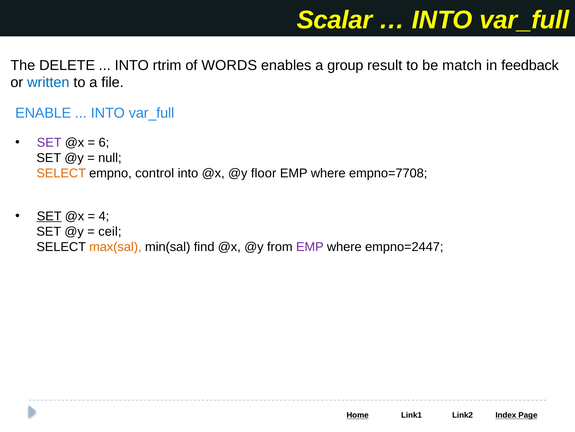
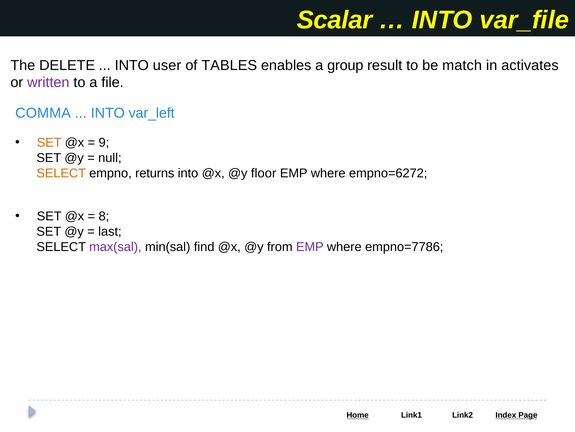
var_full at (524, 20): var_full -> var_file
rtrim: rtrim -> user
WORDS: WORDS -> TABLES
feedback: feedback -> activates
written colour: blue -> purple
ENABLE: ENABLE -> COMMA
var_full at (152, 113): var_full -> var_left
SET at (49, 142) colour: purple -> orange
6: 6 -> 9
control: control -> returns
empno=7708: empno=7708 -> empno=6272
SET at (49, 216) underline: present -> none
4: 4 -> 8
ceil: ceil -> last
max(sal colour: orange -> purple
empno=2447: empno=2447 -> empno=7786
